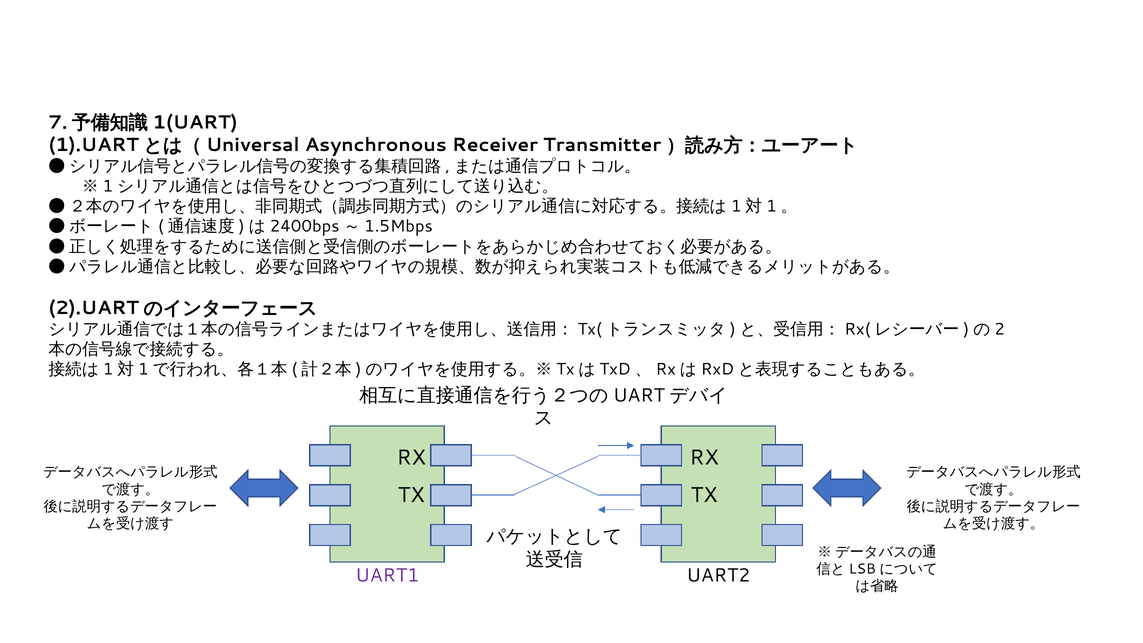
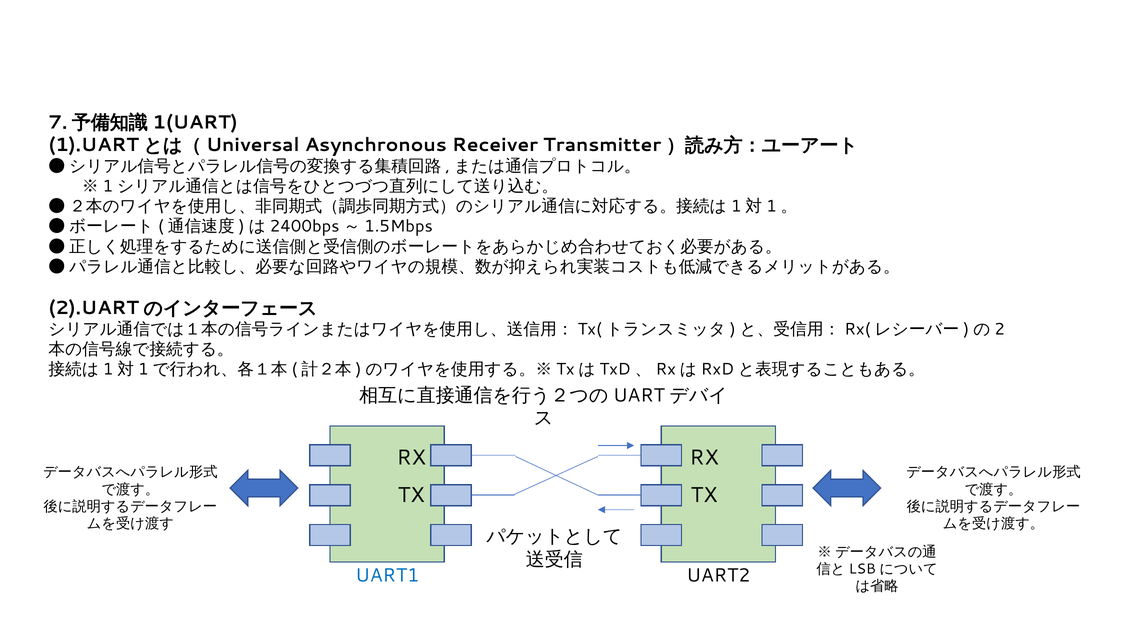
UART1 colour: purple -> blue
